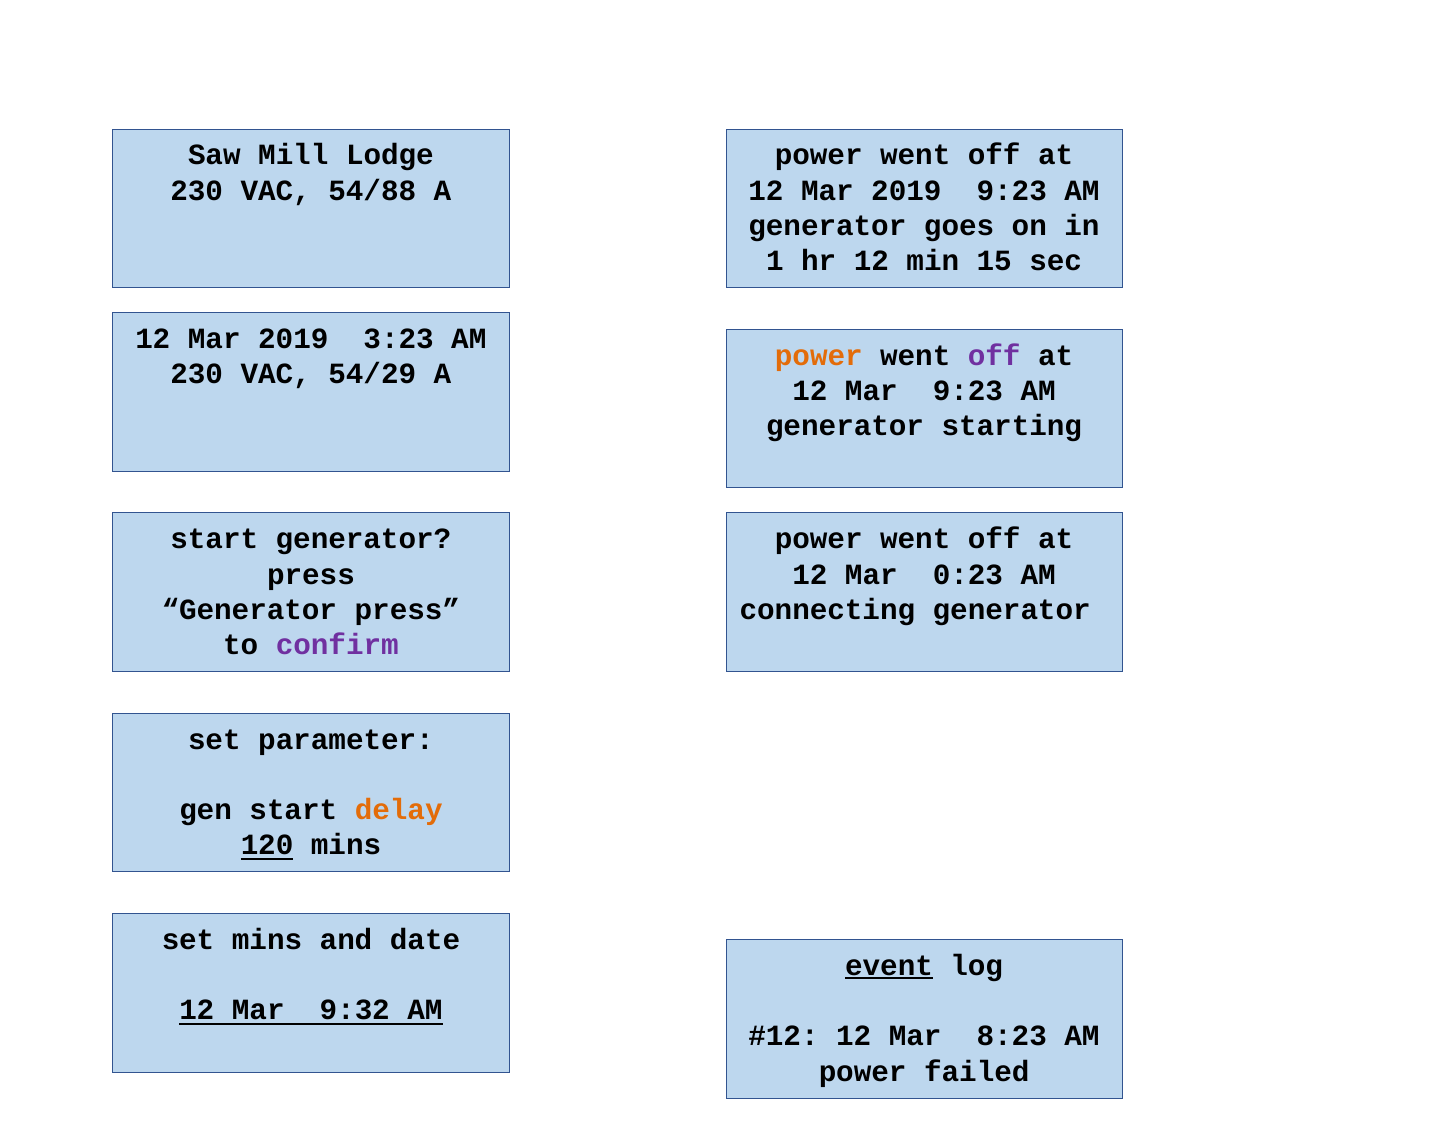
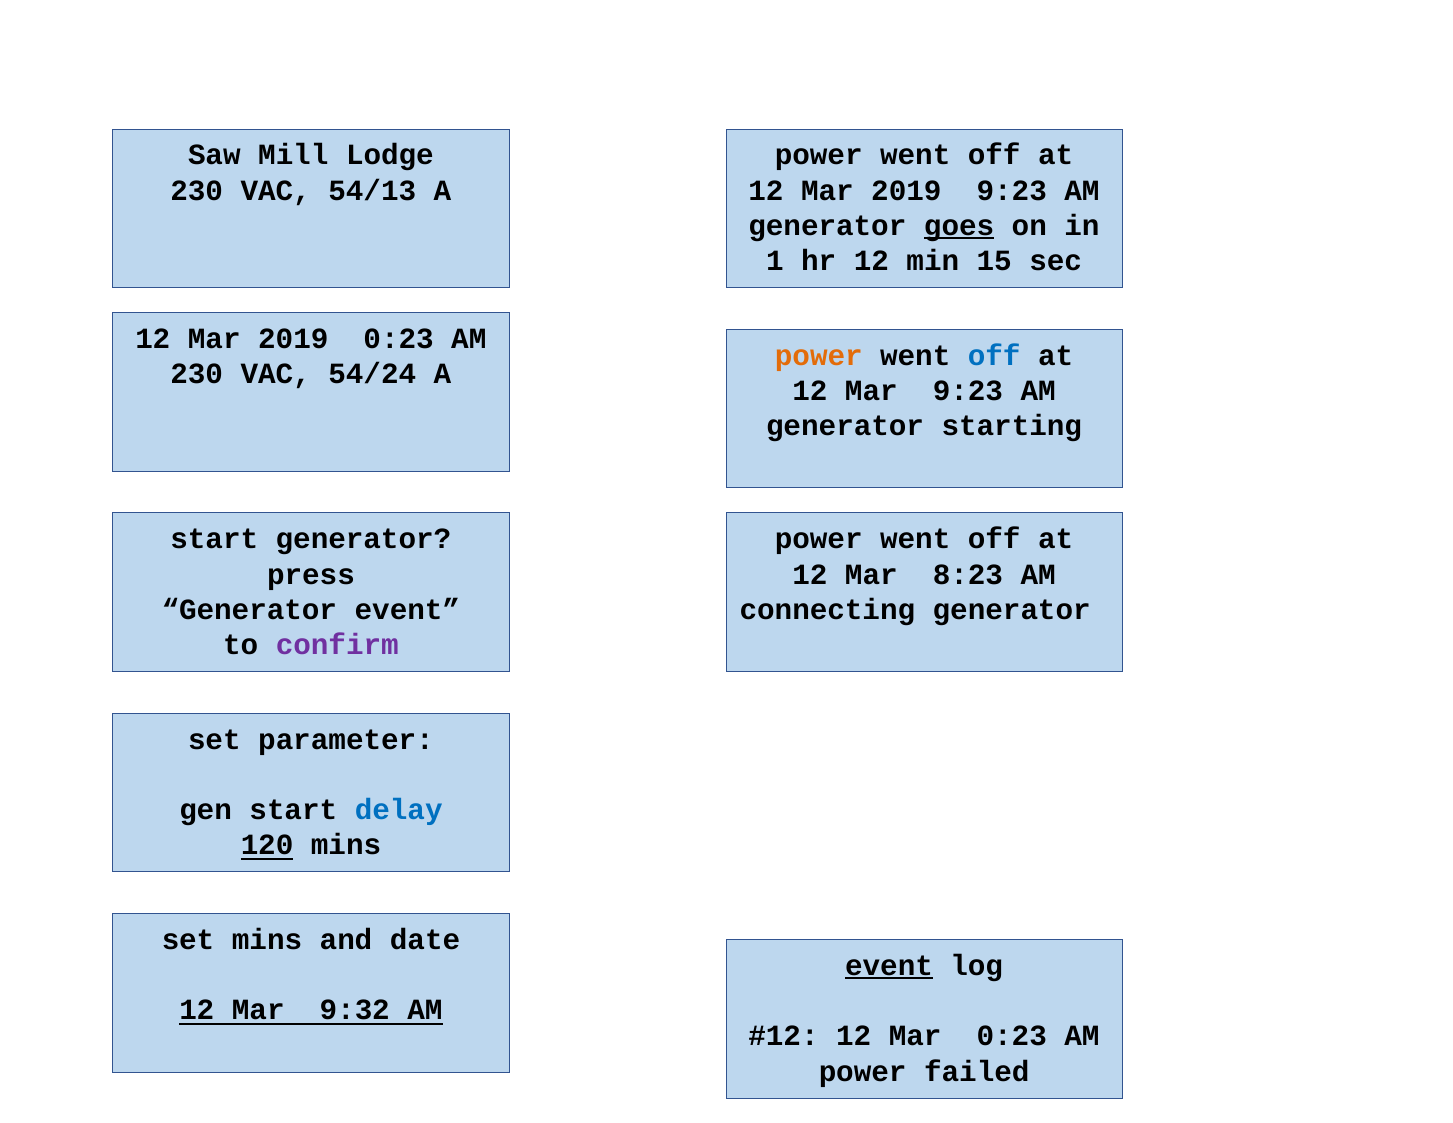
54/88: 54/88 -> 54/13
goes underline: none -> present
2019 3:23: 3:23 -> 0:23
off at (994, 355) colour: purple -> blue
54/29: 54/29 -> 54/24
0:23: 0:23 -> 8:23
press at (407, 609): press -> event
delay colour: orange -> blue
Mar 8:23: 8:23 -> 0:23
